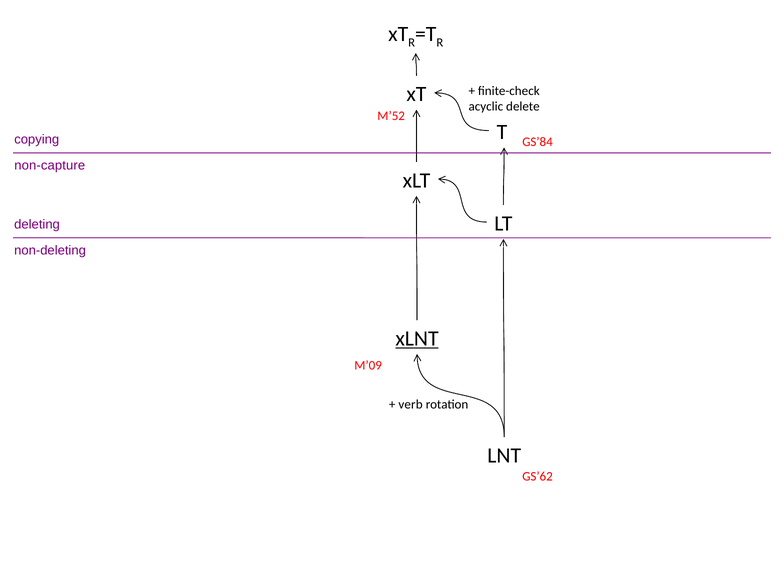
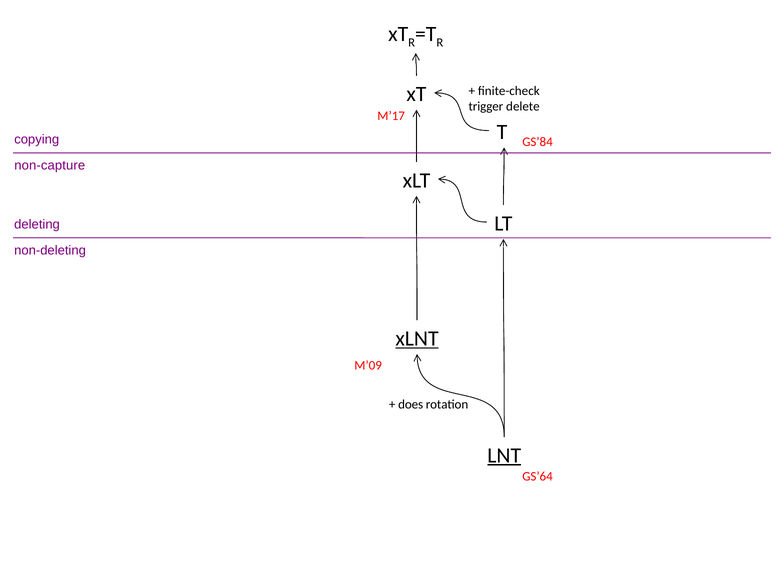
acyclic: acyclic -> trigger
M’52: M’52 -> M’17
verb: verb -> does
LNT underline: none -> present
GS’62: GS’62 -> GS’64
